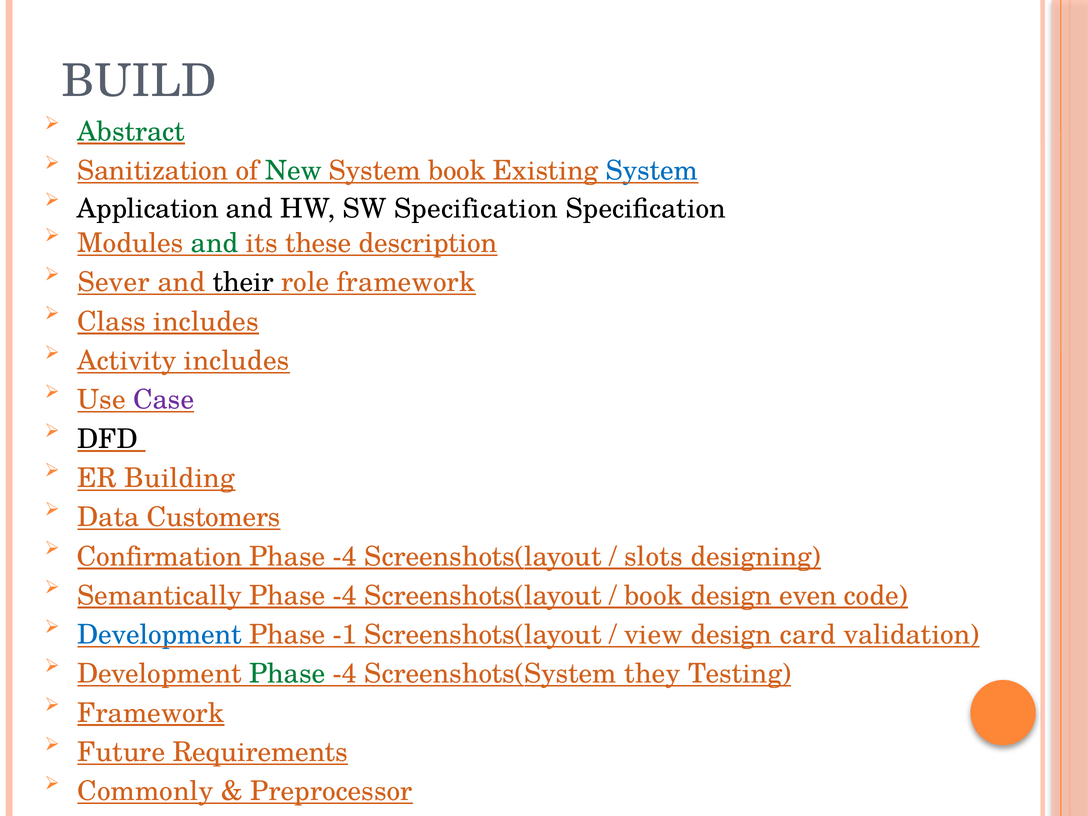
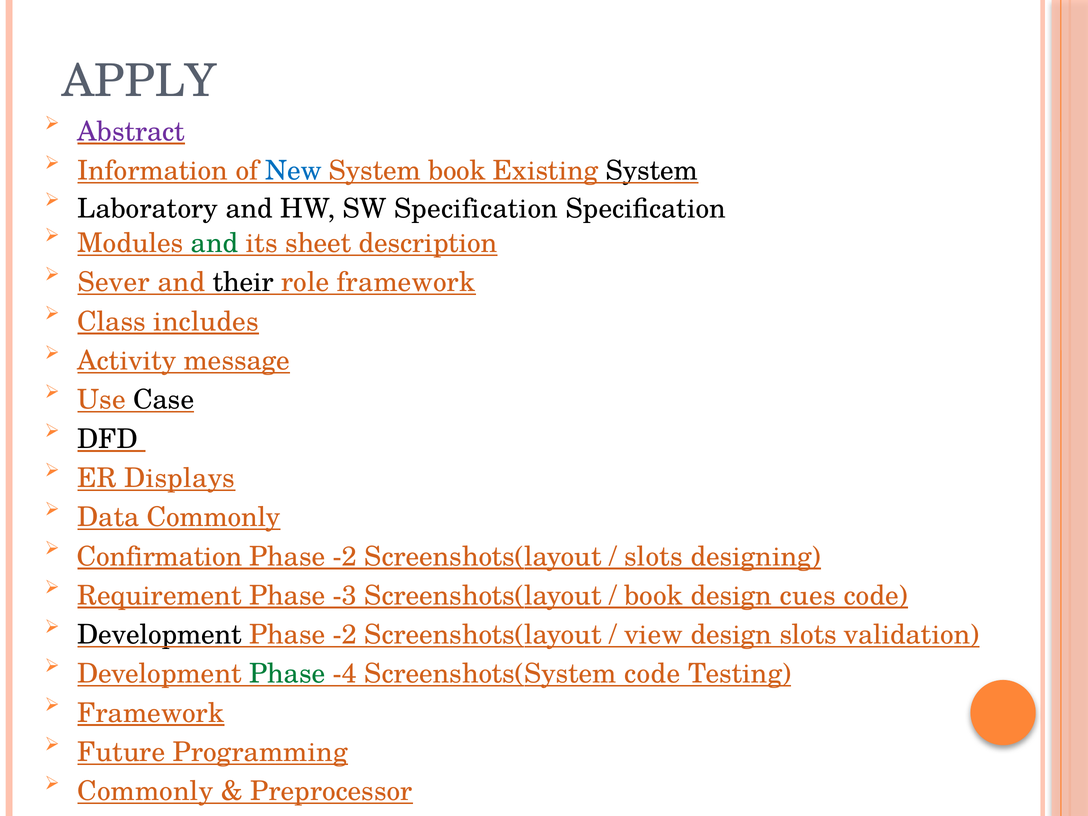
BUILD: BUILD -> APPLY
Abstract colour: green -> purple
Sanitization: Sanitization -> Information
New colour: green -> blue
System at (652, 171) colour: blue -> black
Application: Application -> Laboratory
these: these -> sheet
Activity includes: includes -> message
Case colour: purple -> black
Building: Building -> Displays
Data Customers: Customers -> Commonly
-4 at (345, 557): -4 -> -2
Semantically: Semantically -> Requirement
-4 at (345, 596): -4 -> -3
even: even -> cues
Development at (160, 635) colour: blue -> black
-1 at (345, 635): -1 -> -2
design card: card -> slots
Screenshots(System they: they -> code
Requirements: Requirements -> Programming
